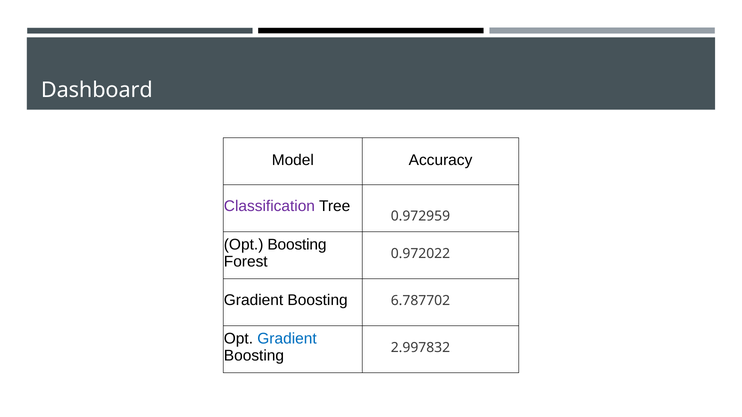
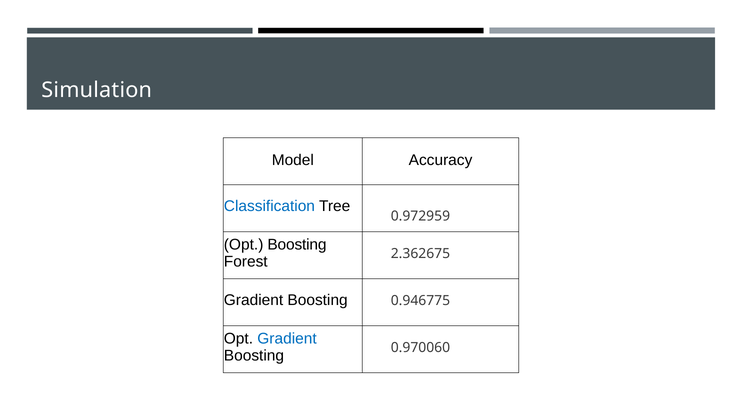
Dashboard: Dashboard -> Simulation
Classification colour: purple -> blue
0.972022: 0.972022 -> 2.362675
6.787702: 6.787702 -> 0.946775
2.997832: 2.997832 -> 0.970060
